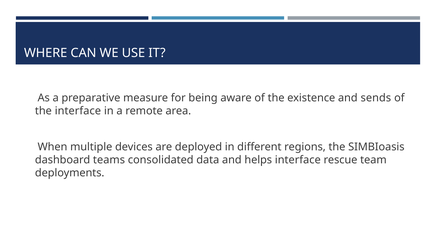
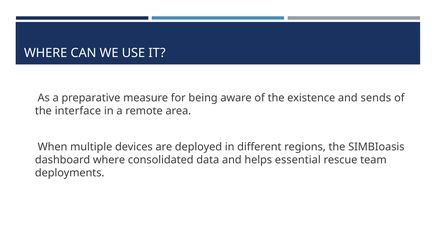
dashboard teams: teams -> where
helps interface: interface -> essential
